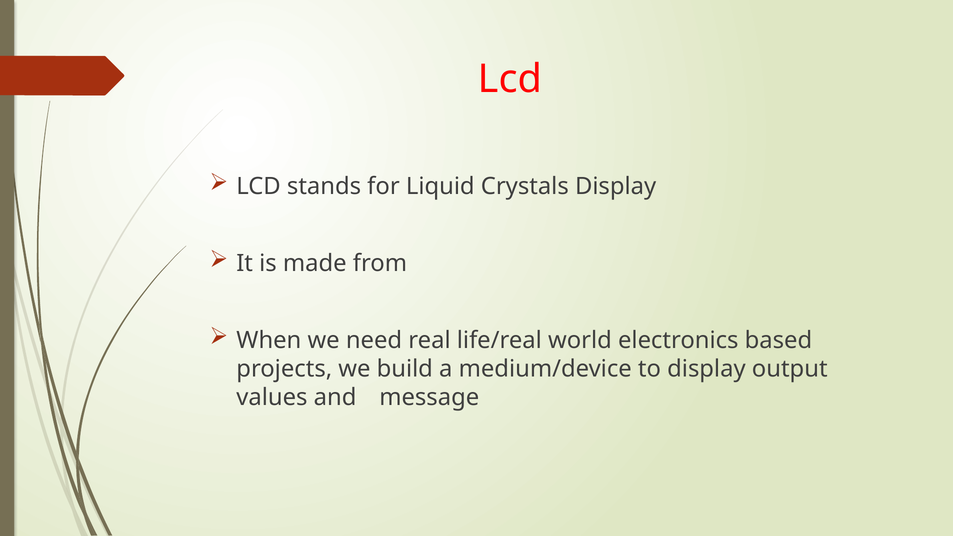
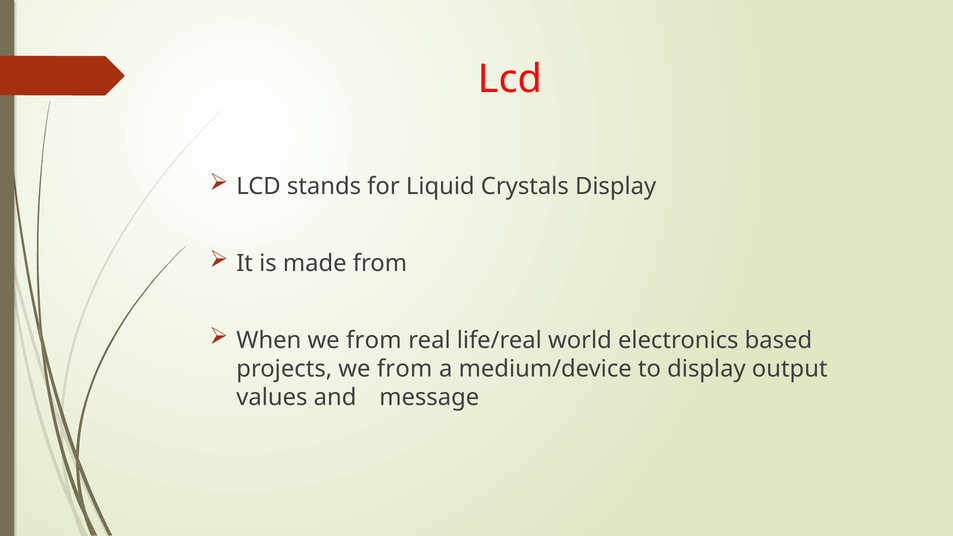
When we need: need -> from
projects we build: build -> from
